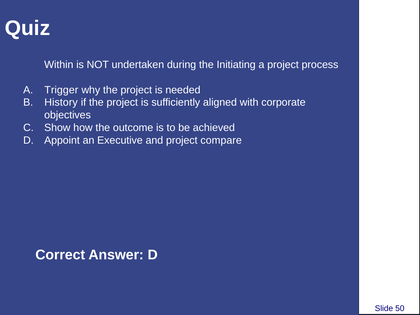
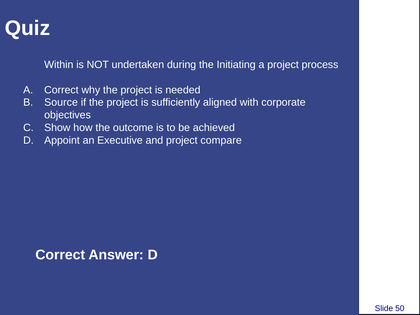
A Trigger: Trigger -> Correct
History: History -> Source
